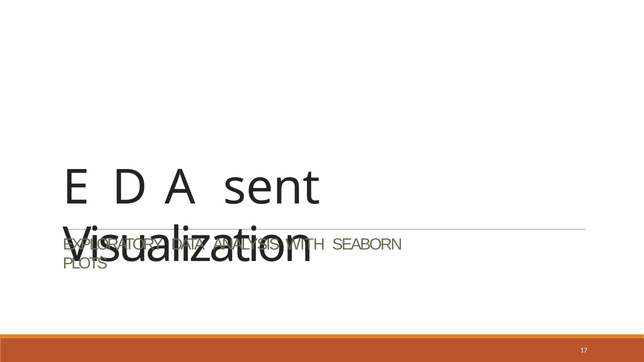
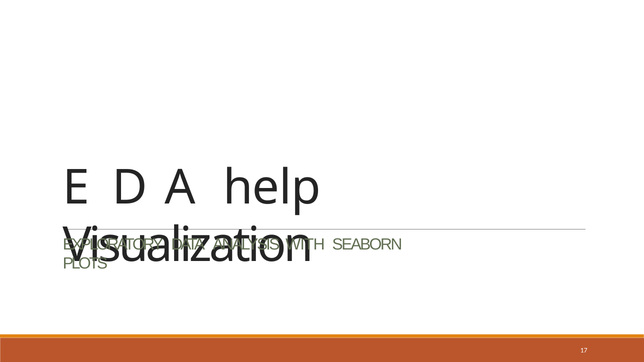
sent: sent -> help
